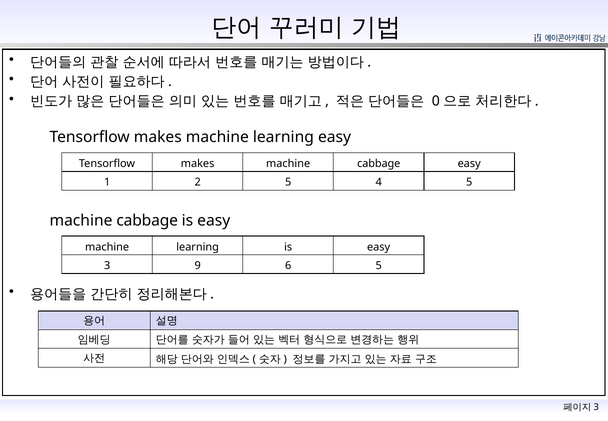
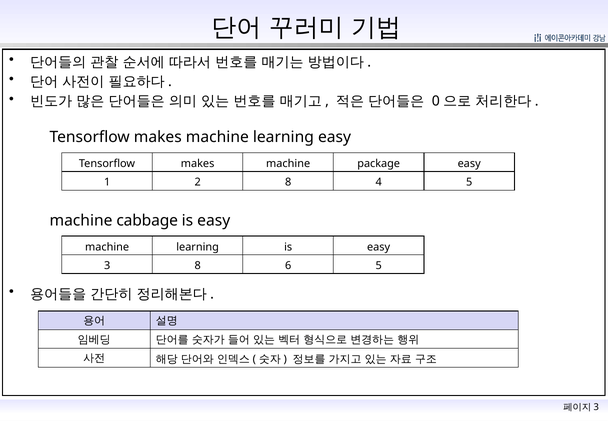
makes machine cabbage: cabbage -> package
2 5: 5 -> 8
3 9: 9 -> 8
